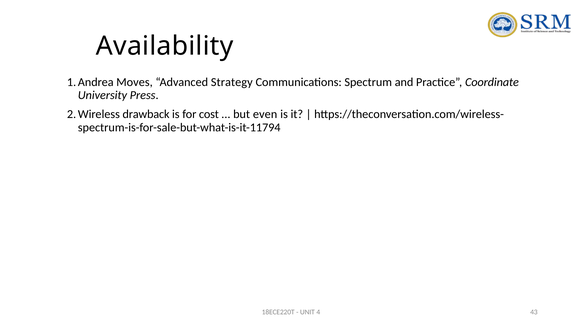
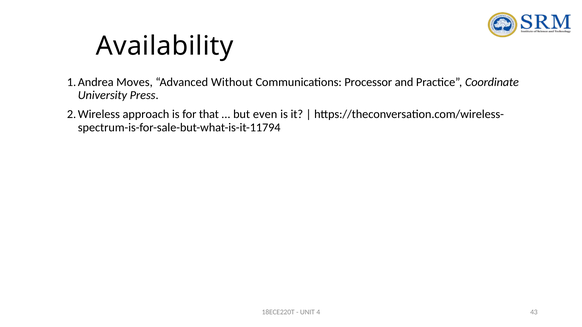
Strategy: Strategy -> Without
Spectrum: Spectrum -> Processor
drawback: drawback -> approach
cost: cost -> that
